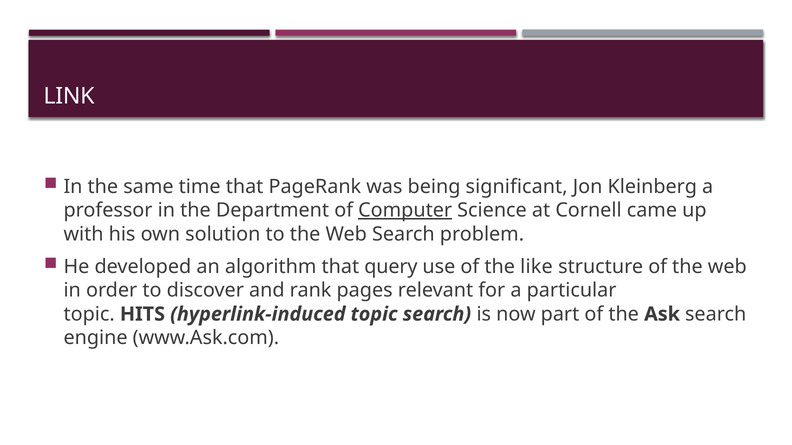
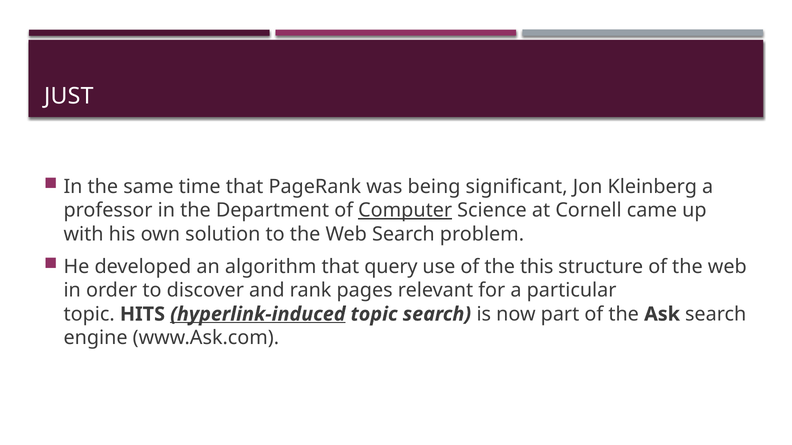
LINK: LINK -> JUST
like: like -> this
hyperlink-induced underline: none -> present
